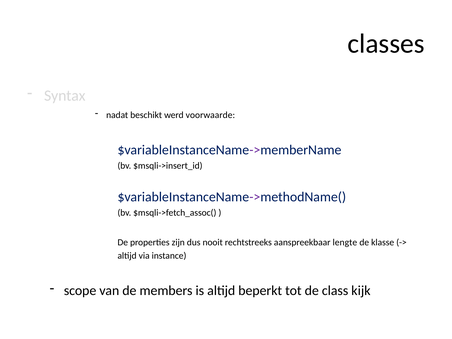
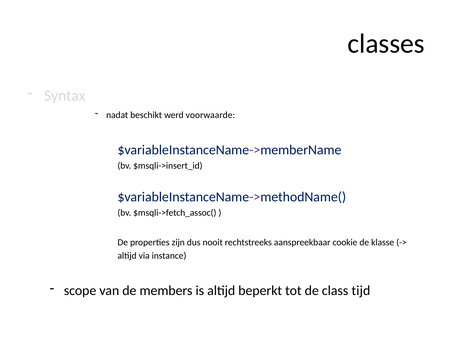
lengte: lengte -> cookie
kijk: kijk -> tijd
